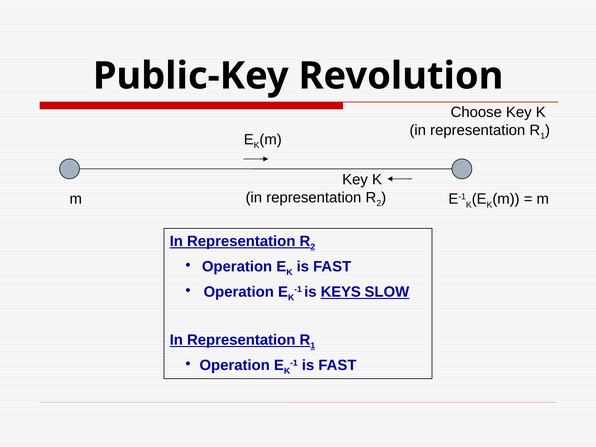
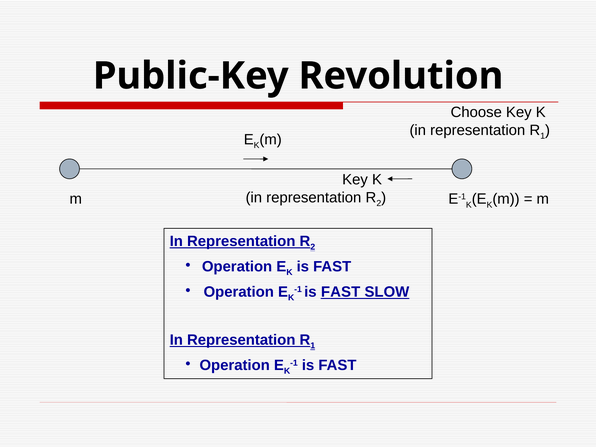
KEYS at (341, 292): KEYS -> FAST
